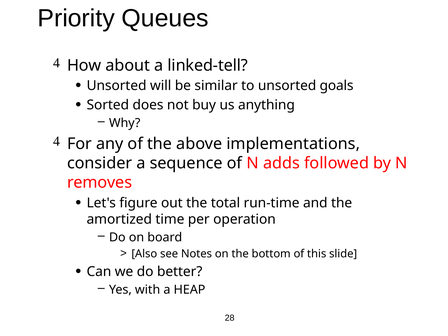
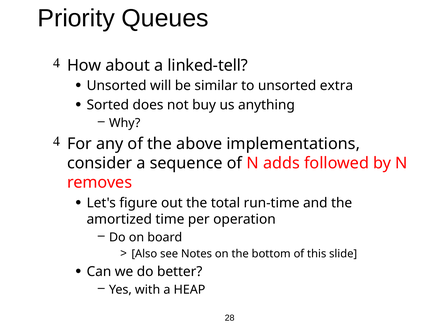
goals: goals -> extra
